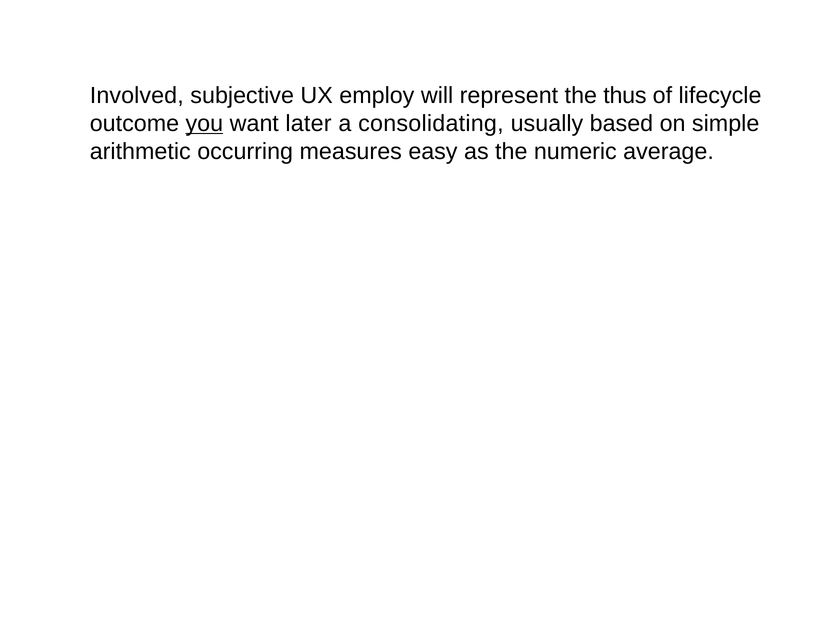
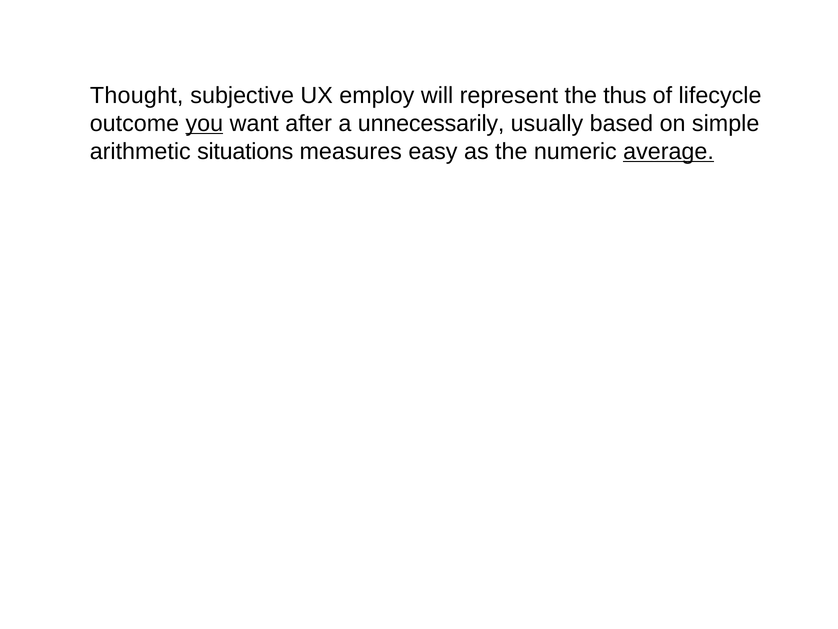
Involved: Involved -> Thought
later: later -> after
consolidating: consolidating -> unnecessarily
occurring: occurring -> situations
average underline: none -> present
